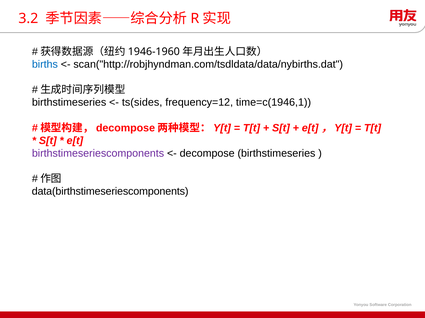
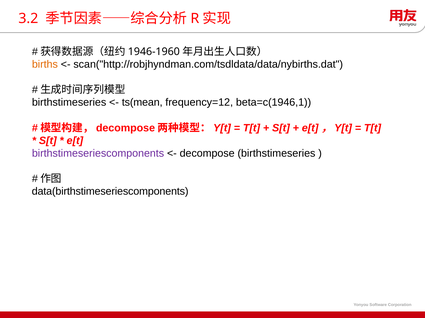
births colour: blue -> orange
ts(sides: ts(sides -> ts(mean
time=c(1946,1: time=c(1946,1 -> beta=c(1946,1
